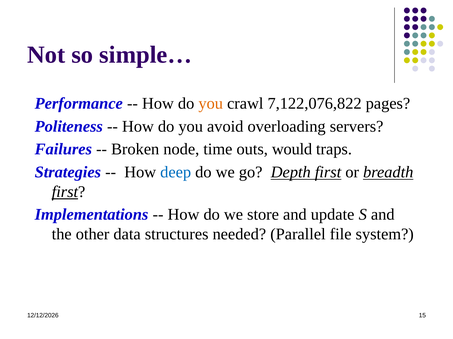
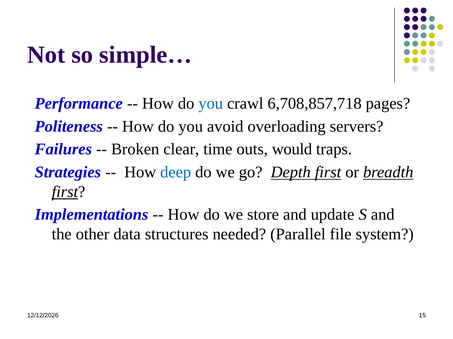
you at (211, 104) colour: orange -> blue
7,122,076,822: 7,122,076,822 -> 6,708,857,718
node: node -> clear
